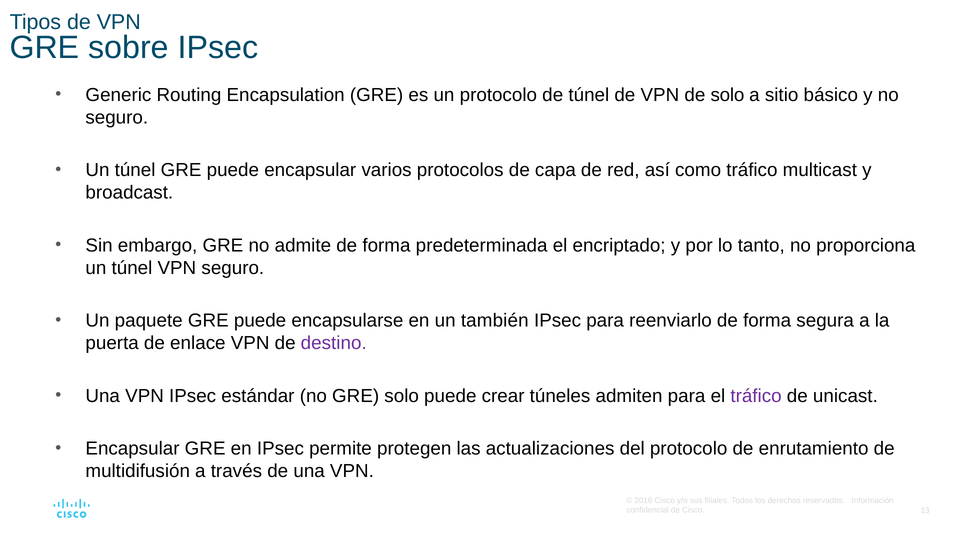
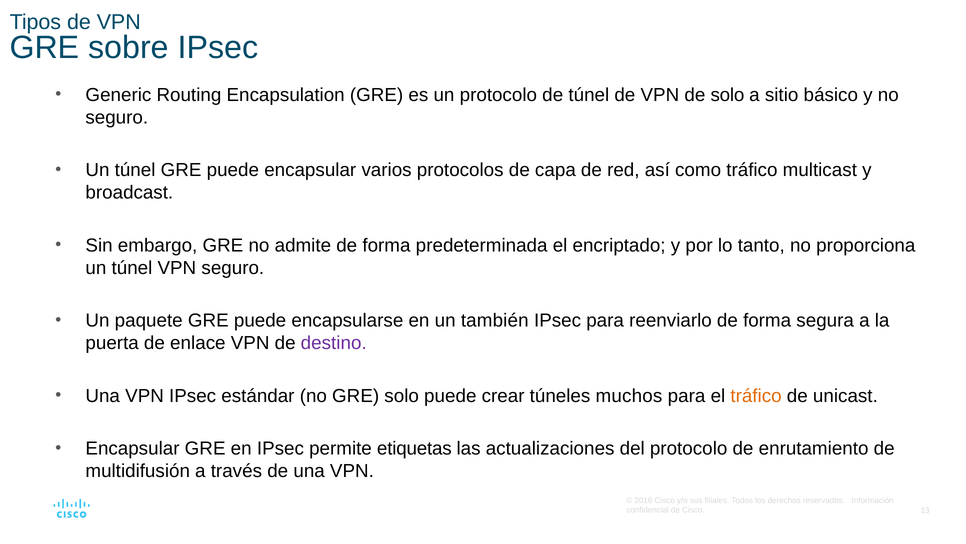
admiten: admiten -> muchos
tráfico at (756, 395) colour: purple -> orange
protegen: protegen -> etiquetas
